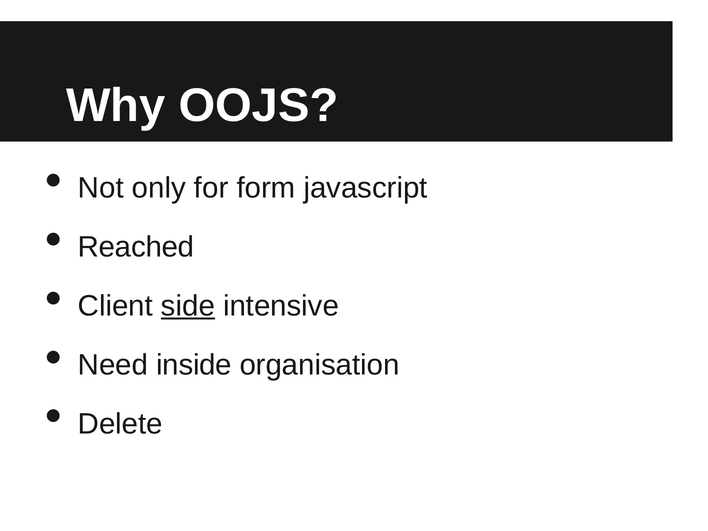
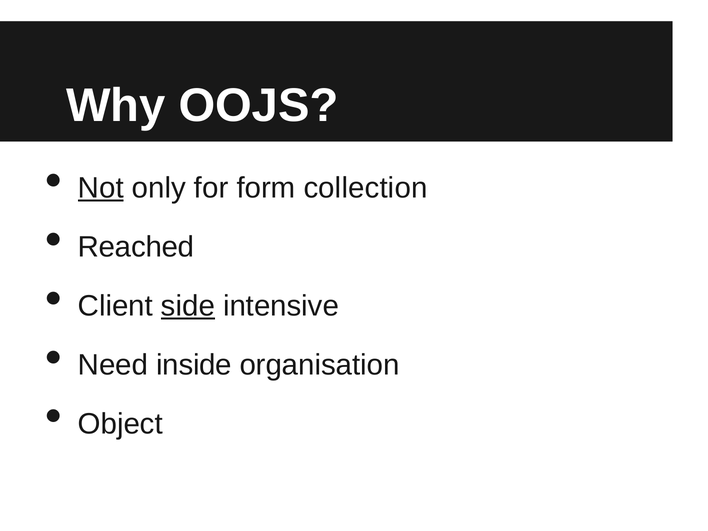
Not underline: none -> present
javascript: javascript -> collection
Delete: Delete -> Object
